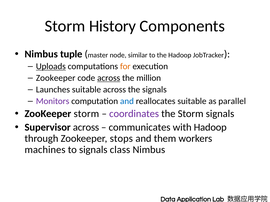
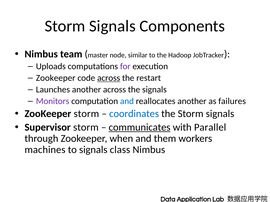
History at (113, 26): History -> Signals
tuple: tuple -> team
Uploads underline: present -> none
for colour: orange -> purple
million: million -> restart
Launches suitable: suitable -> another
reallocates suitable: suitable -> another
parallel: parallel -> failures
coordinates colour: purple -> blue
Supervisor across: across -> storm
communicates underline: none -> present
with Hadoop: Hadoop -> Parallel
stops: stops -> when
